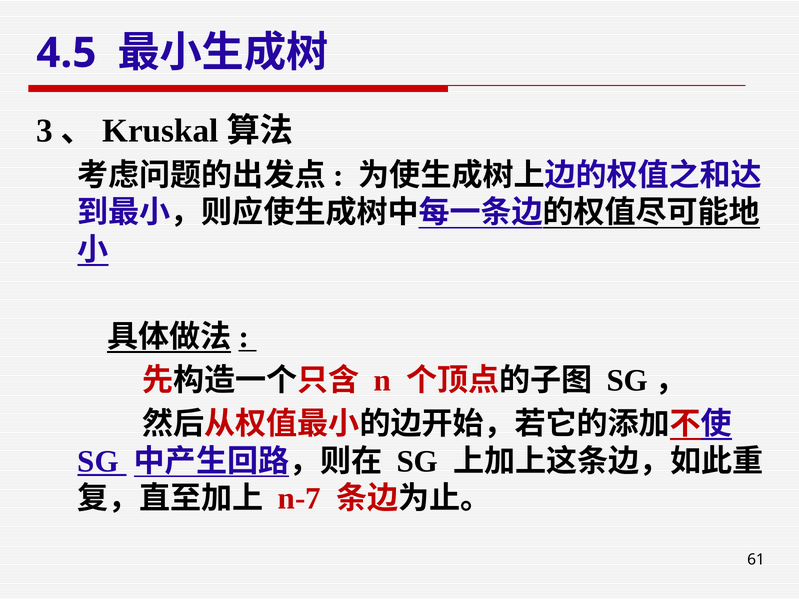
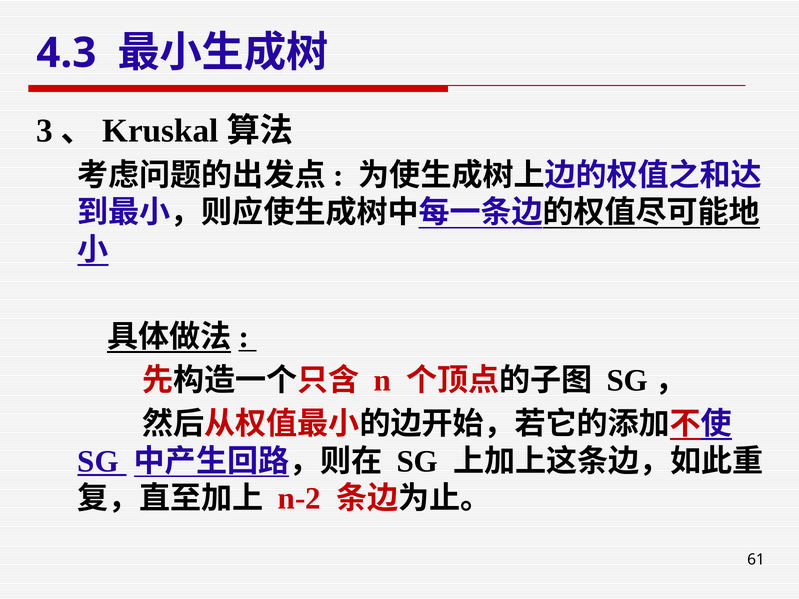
4.5: 4.5 -> 4.3
n-7: n-7 -> n-2
